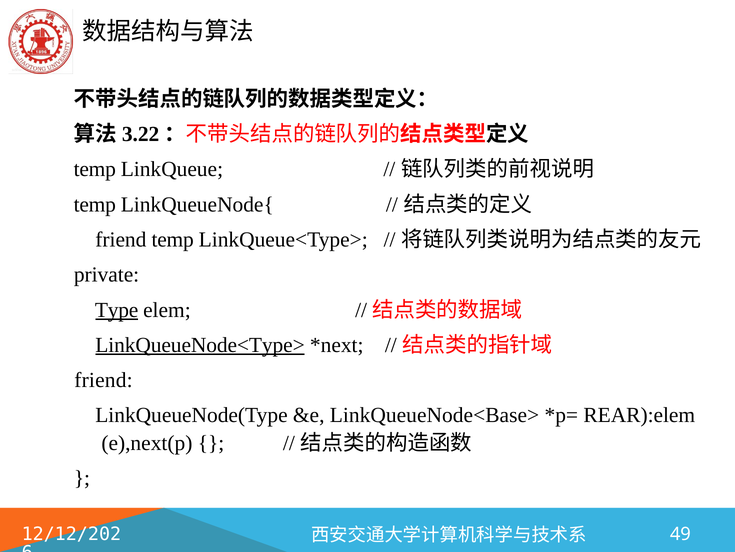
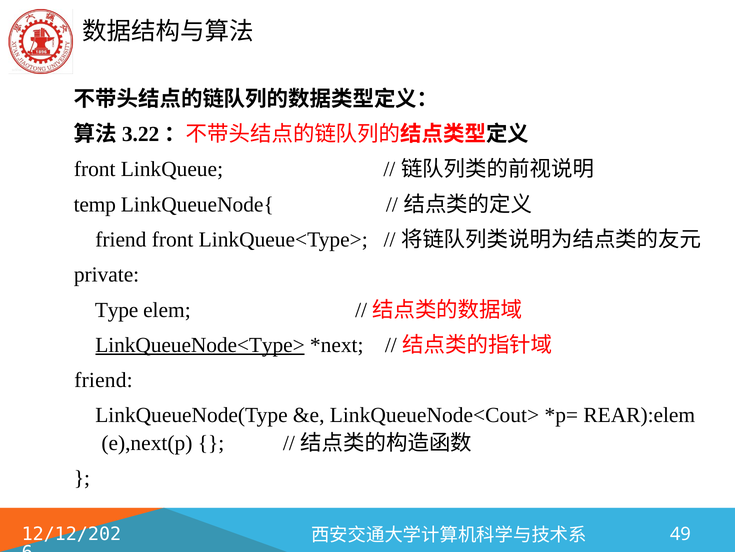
temp at (95, 169): temp -> front
friend temp: temp -> front
Type underline: present -> none
LinkQueueNode<Base>: LinkQueueNode<Base> -> LinkQueueNode<Cout>
